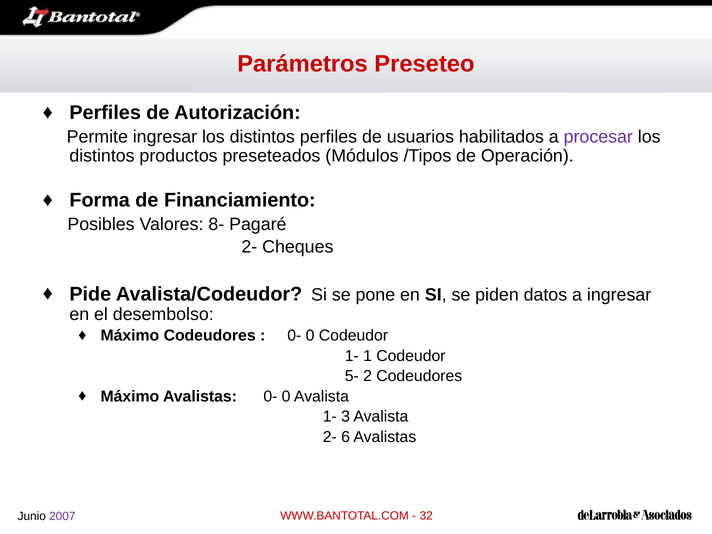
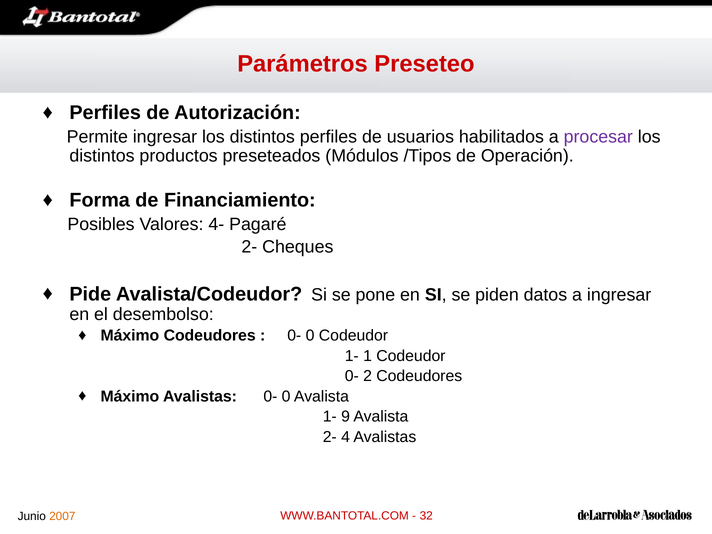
8-: 8- -> 4-
5- at (352, 376): 5- -> 0-
3: 3 -> 9
6: 6 -> 4
2007 colour: purple -> orange
